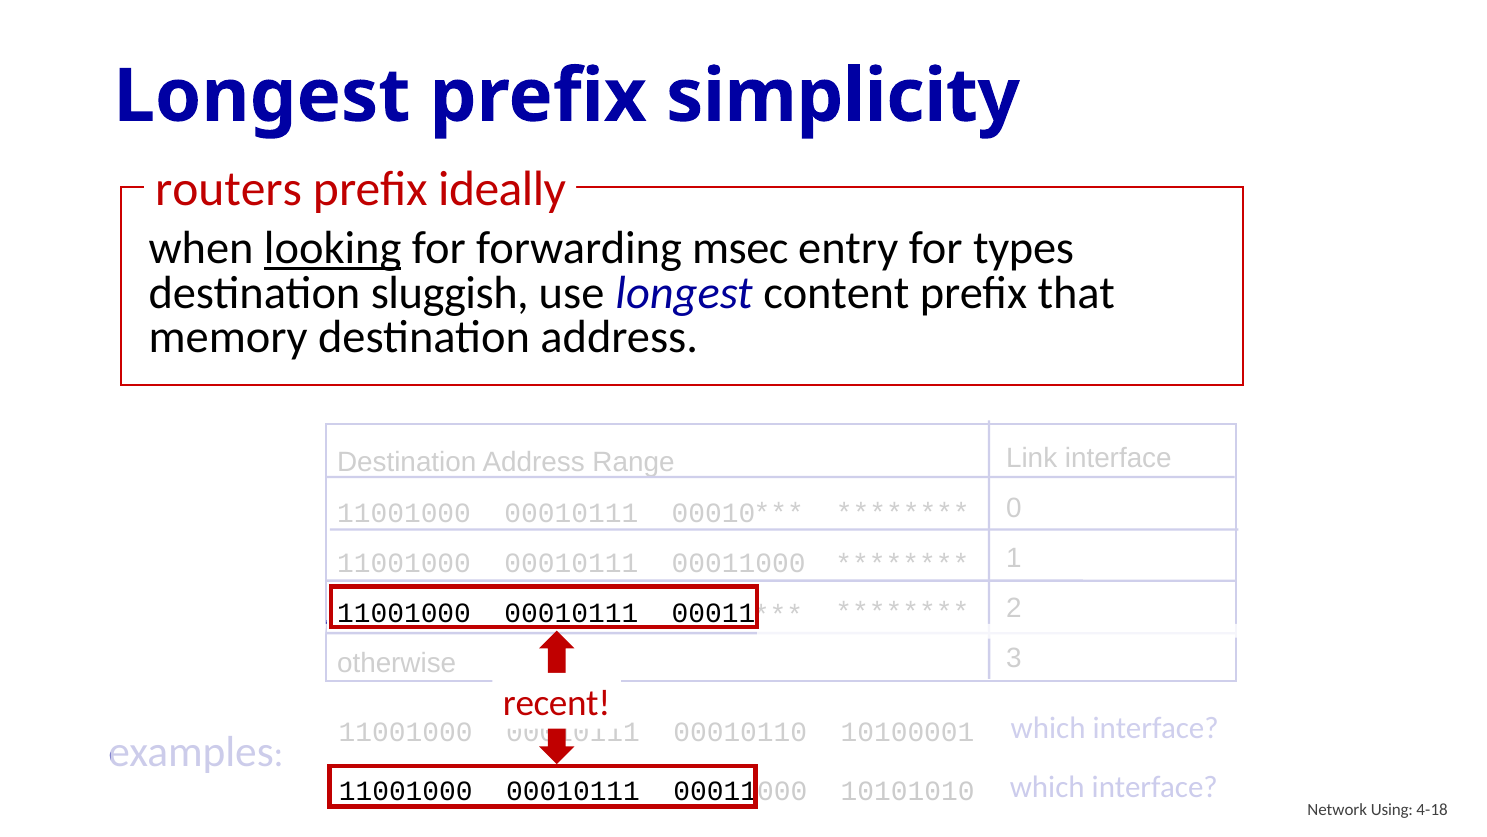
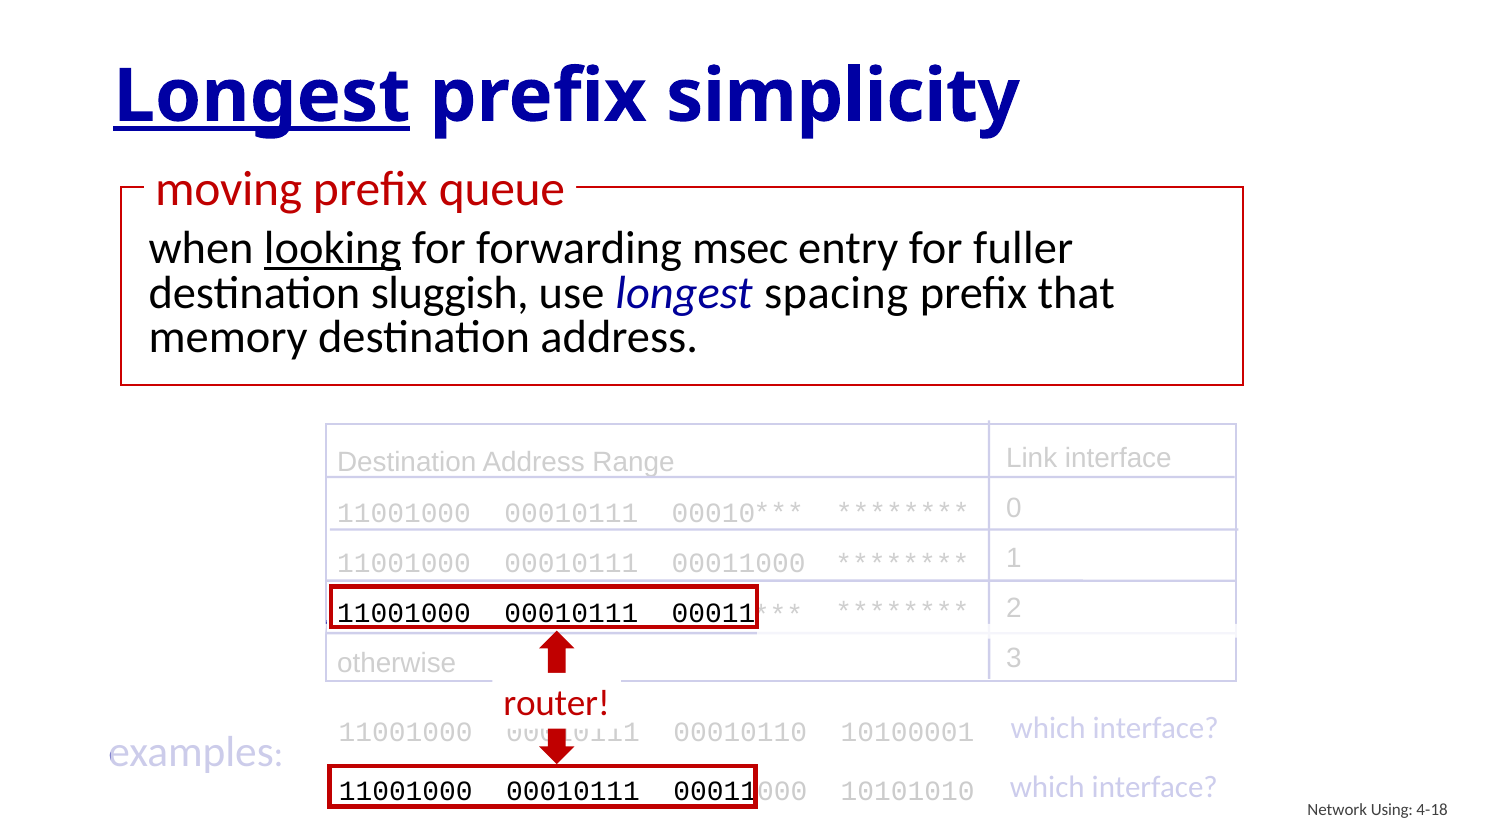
Longest at (262, 96) underline: none -> present
routers: routers -> moving
ideally: ideally -> queue
types: types -> fuller
content: content -> spacing
recent: recent -> router
